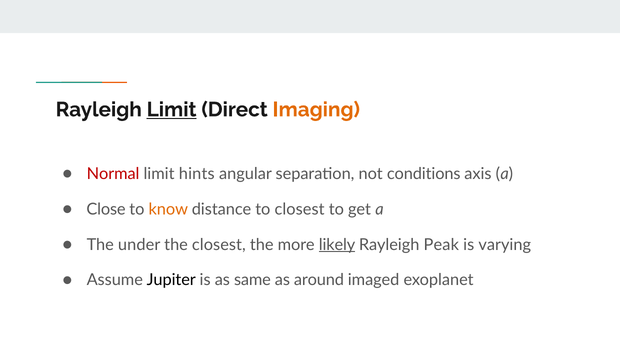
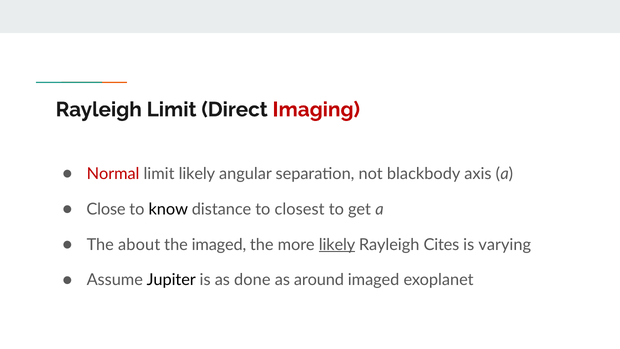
Limit at (172, 109) underline: present -> none
Imaging colour: orange -> red
limit hints: hints -> likely
conditions: conditions -> blackbody
know colour: orange -> black
under: under -> about
the closest: closest -> imaged
Peak: Peak -> Cites
same: same -> done
